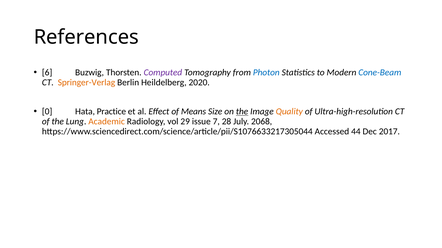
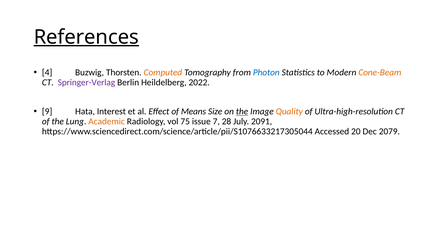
References underline: none -> present
6: 6 -> 4
Computed colour: purple -> orange
Cone-Beam colour: blue -> orange
Springer-Verlag colour: orange -> purple
2020: 2020 -> 2022
0: 0 -> 9
Practice: Practice -> Interest
29: 29 -> 75
2068: 2068 -> 2091
44: 44 -> 20
2017: 2017 -> 2079
